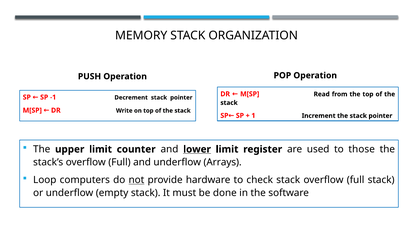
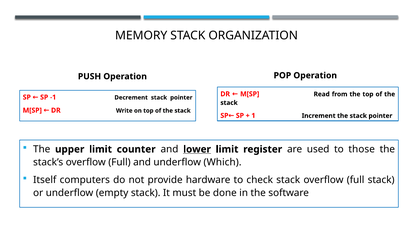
Arrays: Arrays -> Which
Loop: Loop -> Itself
not underline: present -> none
